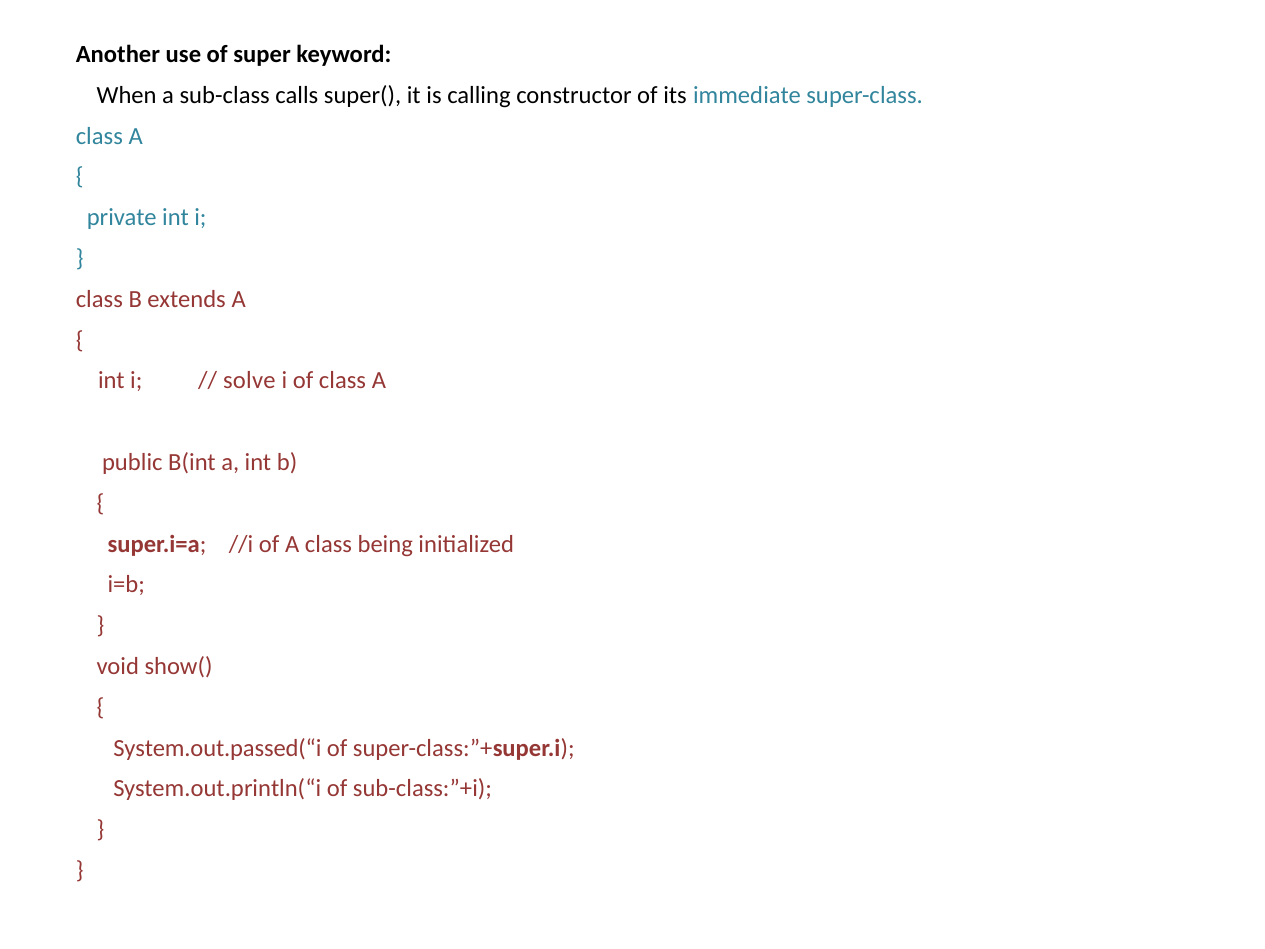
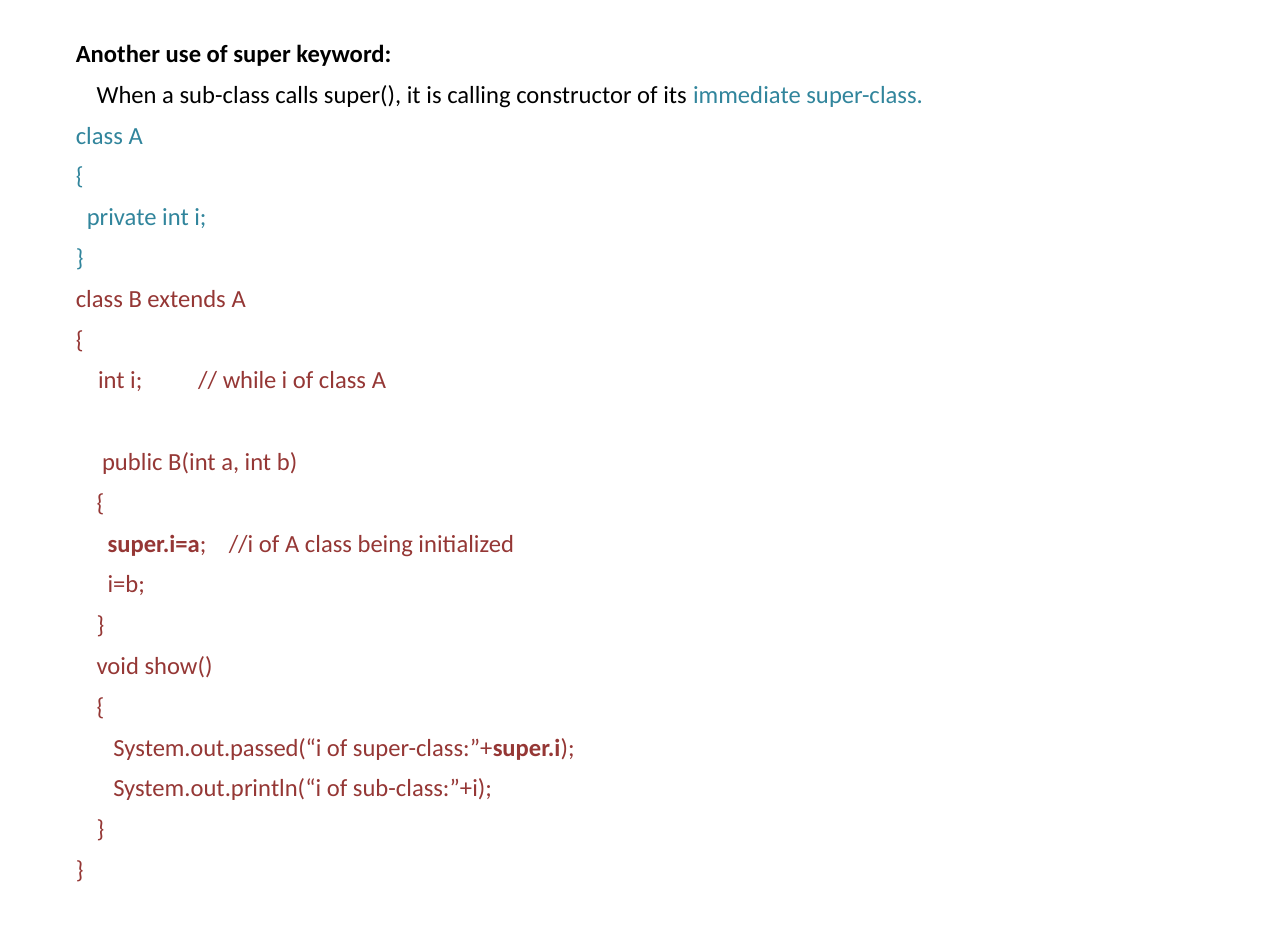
solve: solve -> while
